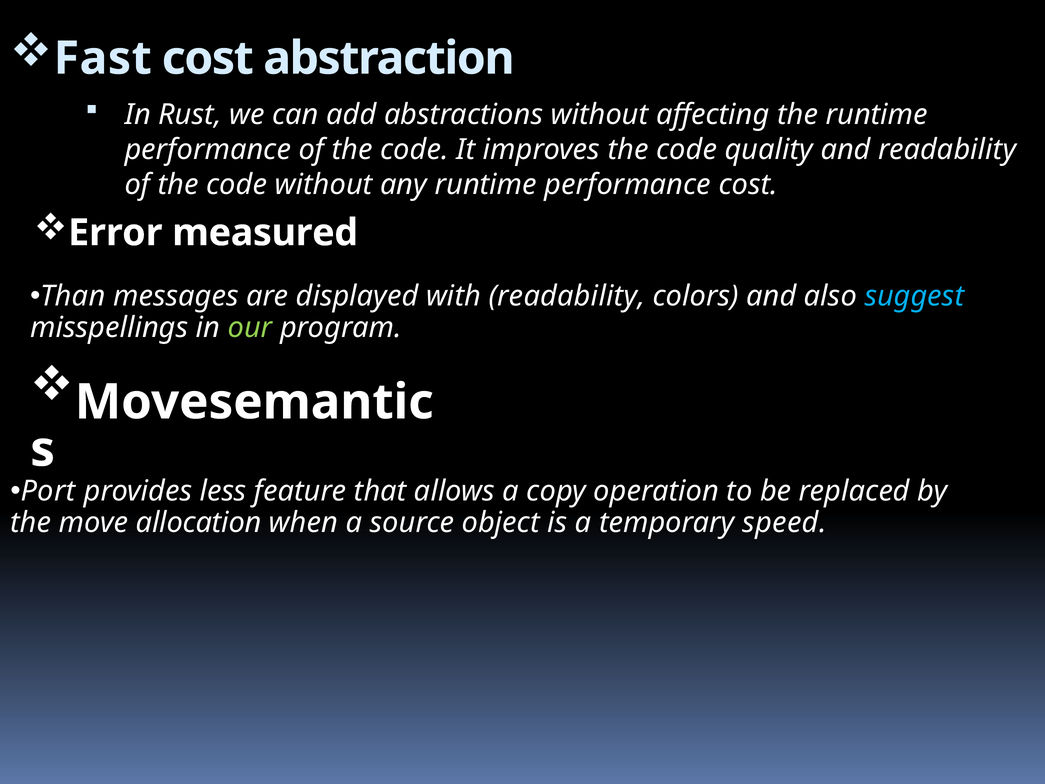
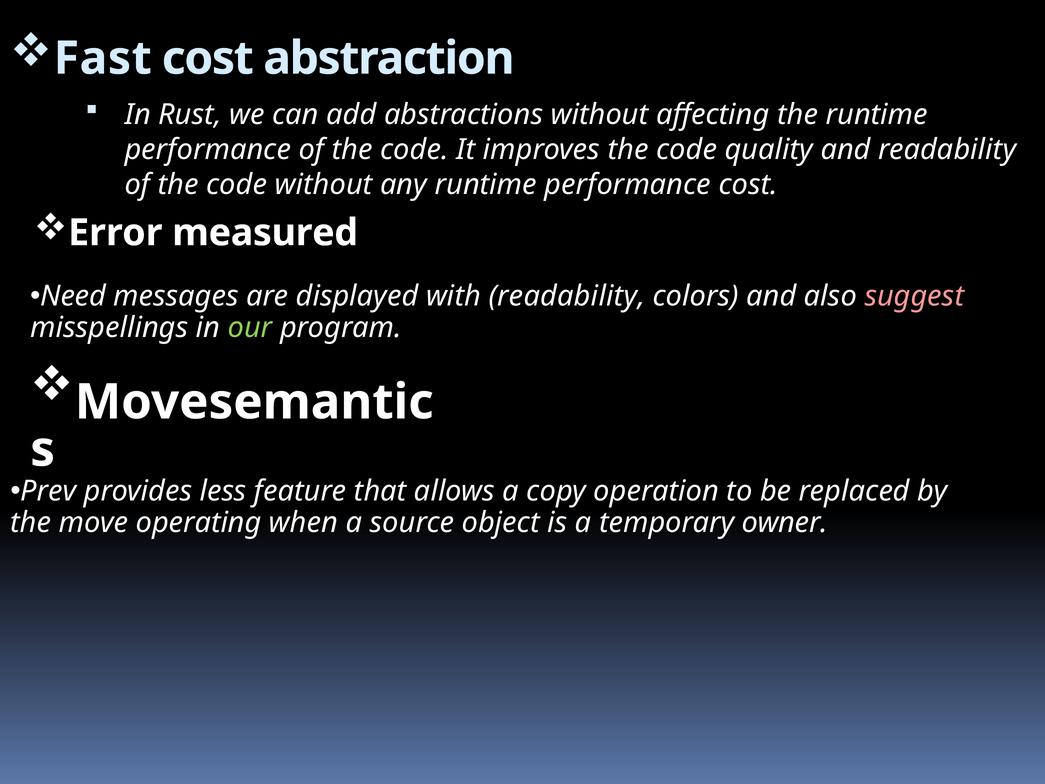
Than: Than -> Need
suggest colour: light blue -> pink
Port: Port -> Prev
allocation: allocation -> operating
speed: speed -> owner
